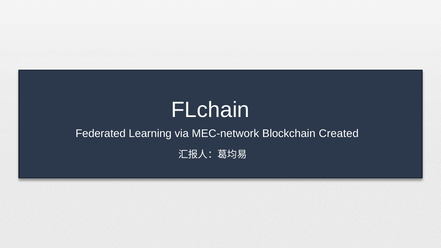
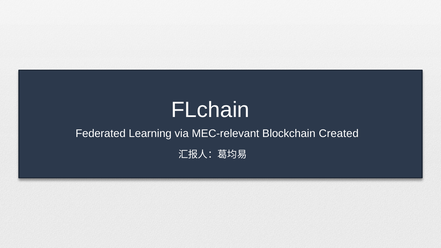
MEC-network: MEC-network -> MEC-relevant
